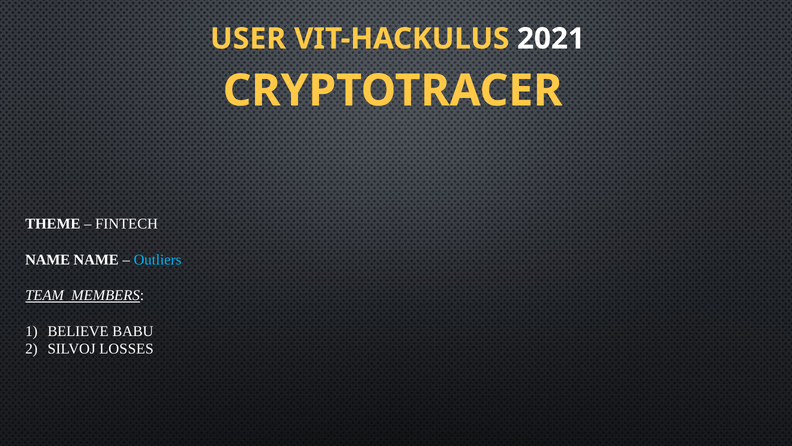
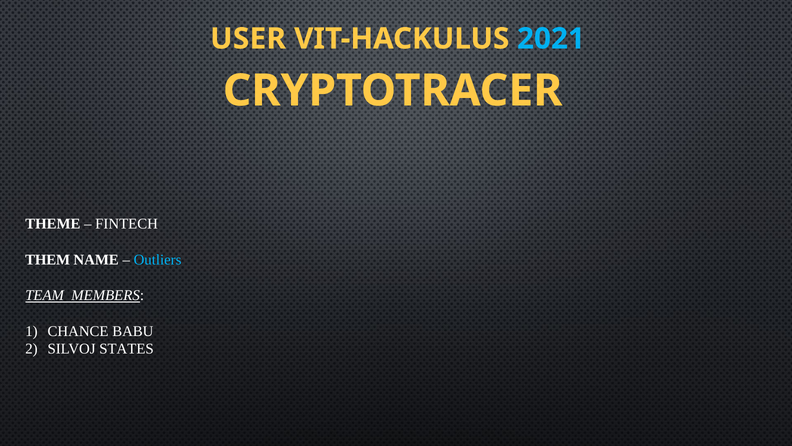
2021 colour: white -> light blue
NAME at (48, 259): NAME -> THEM
BELIEVE: BELIEVE -> CHANCE
LOSSES: LOSSES -> STATES
